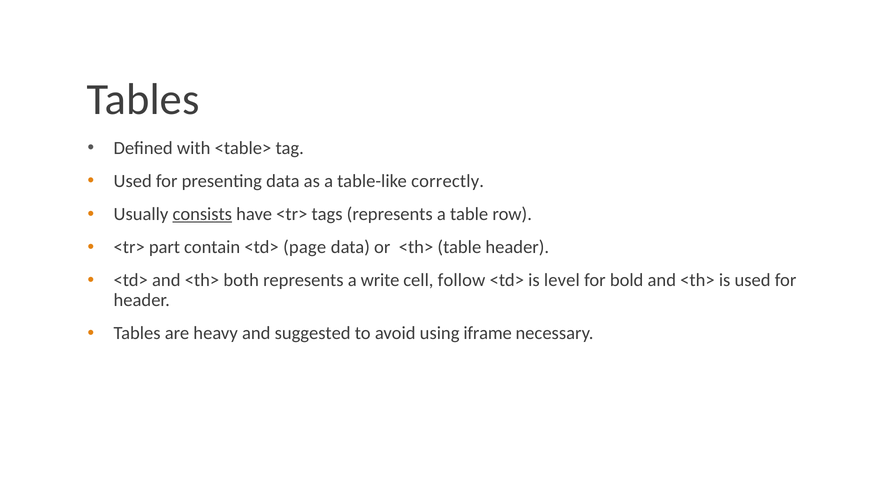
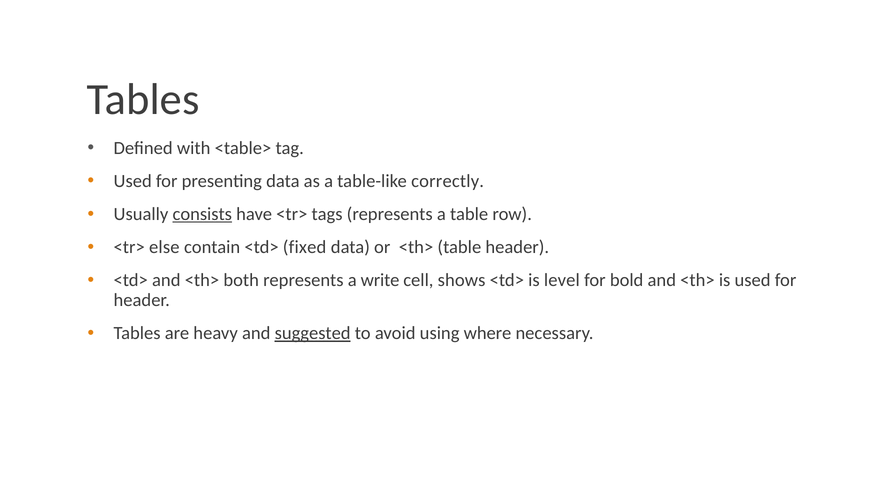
part: part -> else
page: page -> fixed
follow: follow -> shows
suggested underline: none -> present
iframe: iframe -> where
